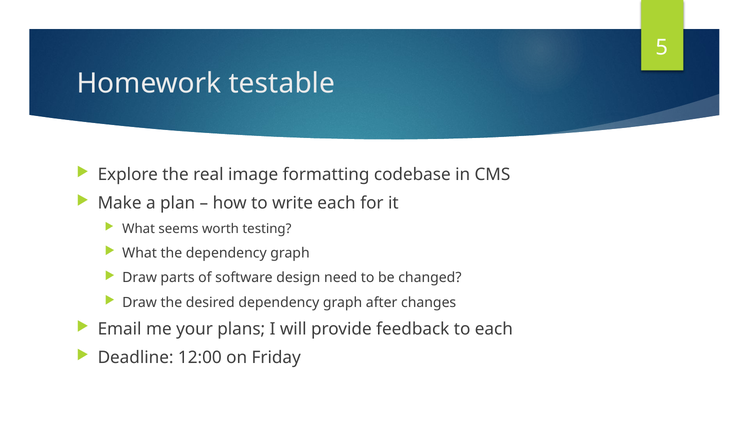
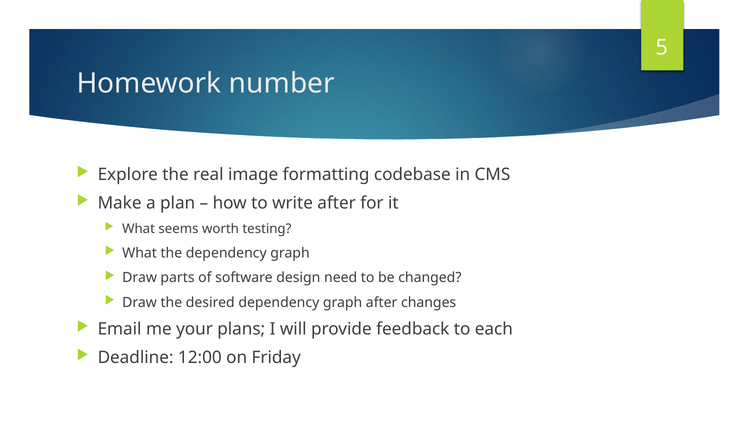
testable: testable -> number
write each: each -> after
